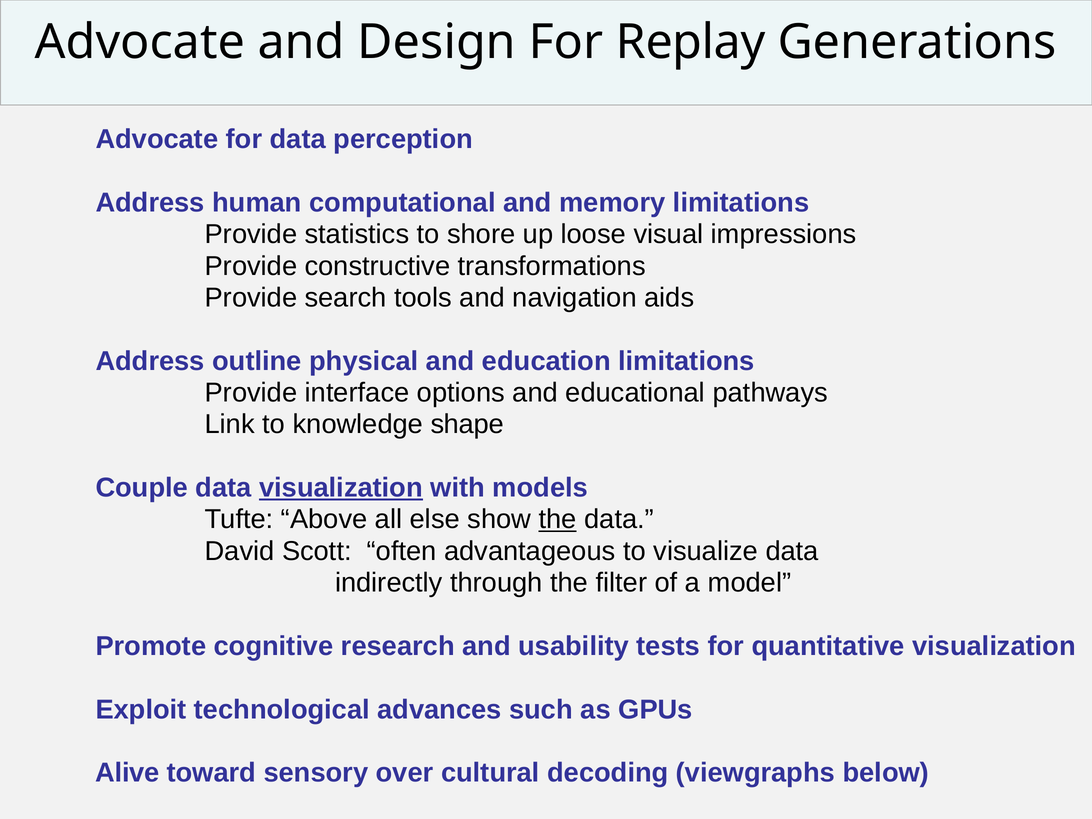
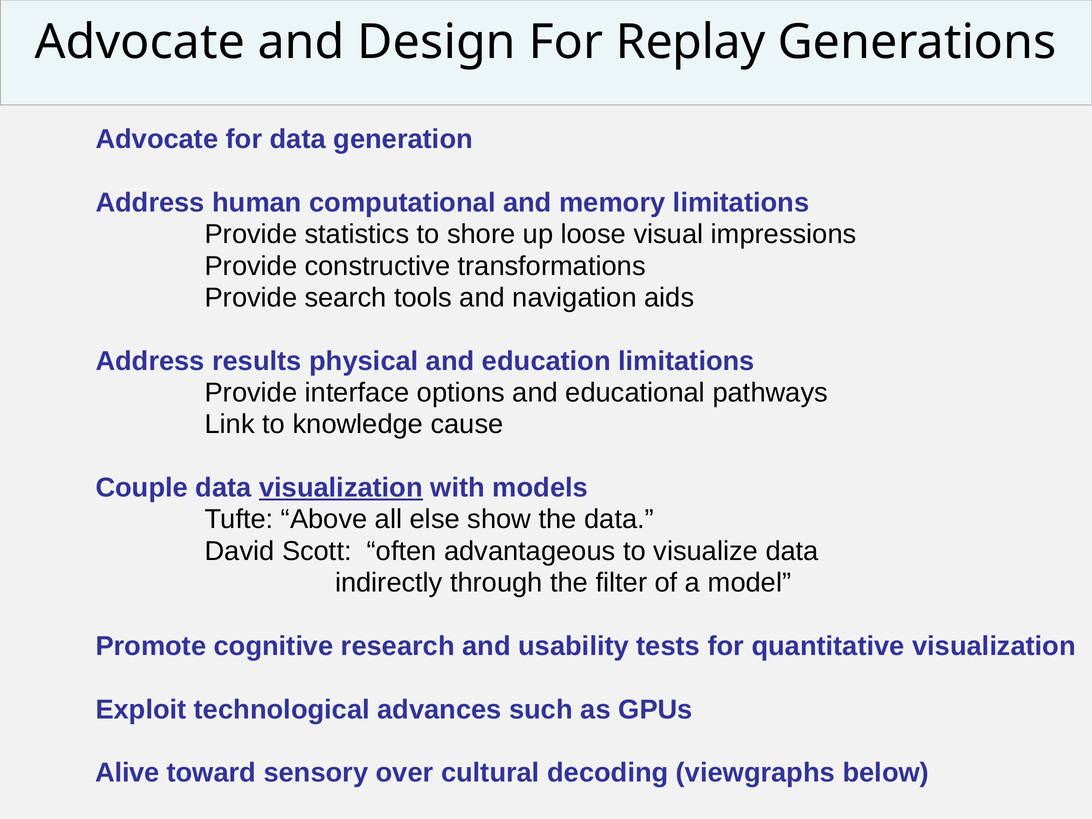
perception: perception -> generation
outline: outline -> results
shape: shape -> cause
the at (558, 519) underline: present -> none
